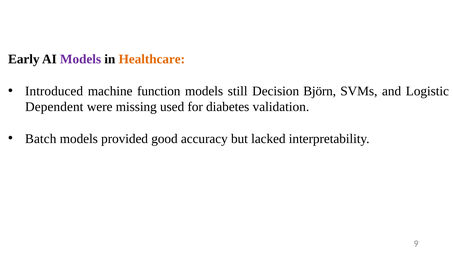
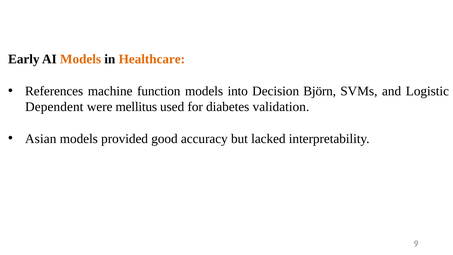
Models at (81, 59) colour: purple -> orange
Introduced: Introduced -> References
still: still -> into
missing: missing -> mellitus
Batch: Batch -> Asian
